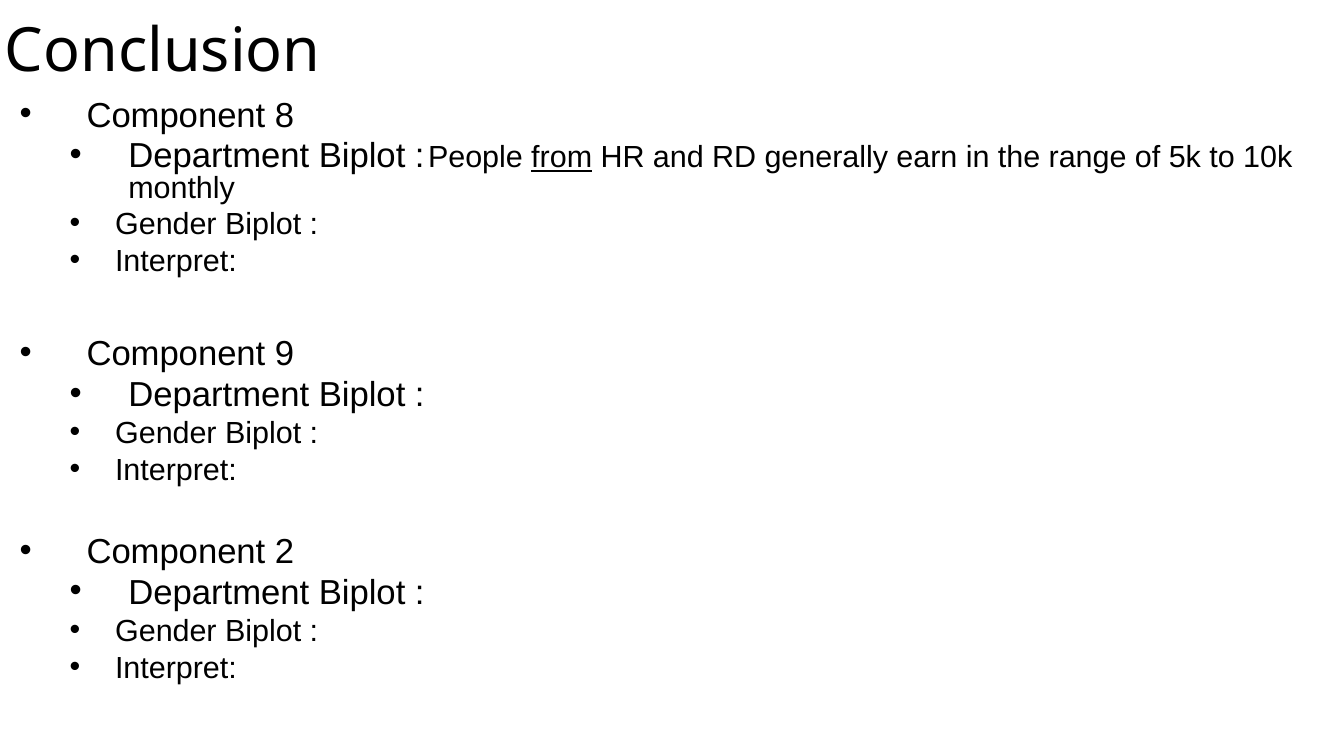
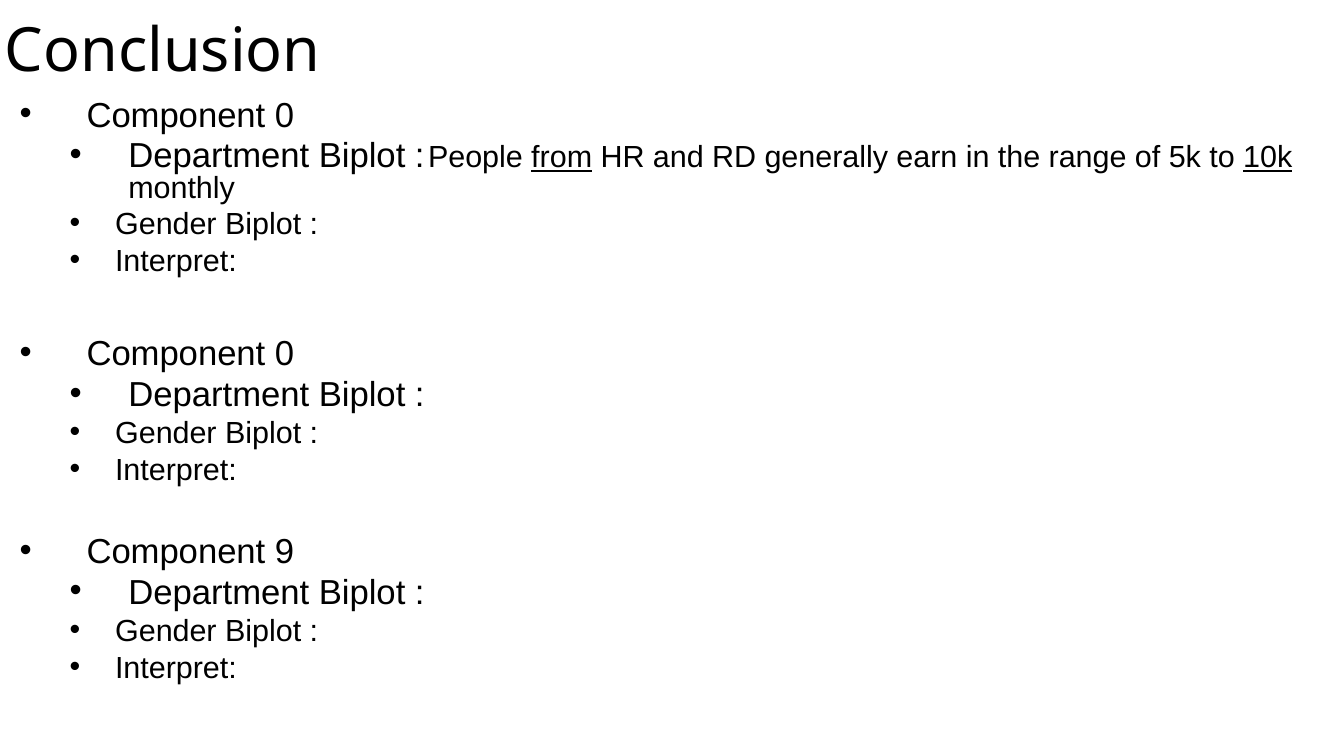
8 at (285, 116): 8 -> 0
10k underline: none -> present
9 at (285, 354): 9 -> 0
2: 2 -> 9
